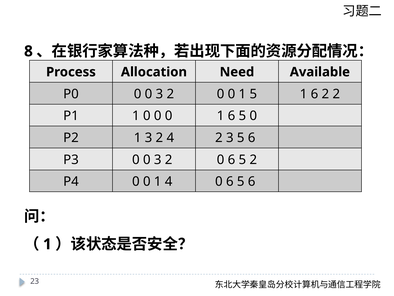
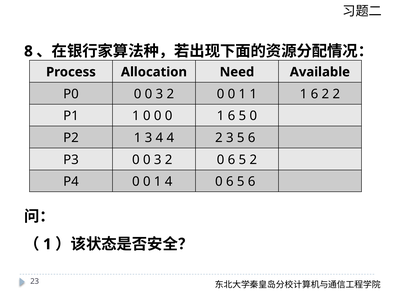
0 1 5: 5 -> 1
1 3 2: 2 -> 4
